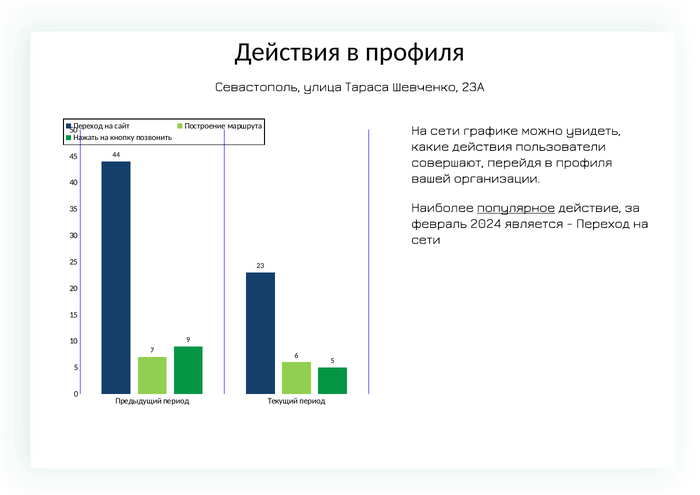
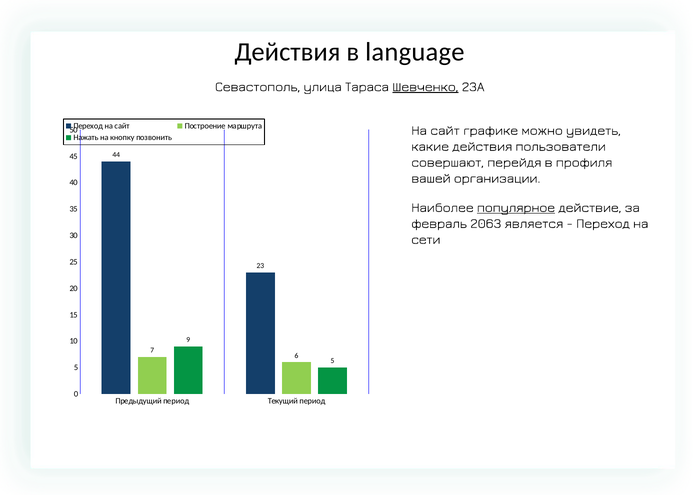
Действия в профиля: профиля -> language
Шевченко underline: none -> present
сети at (445, 130): сети -> сайт
2024: 2024 -> 2063
